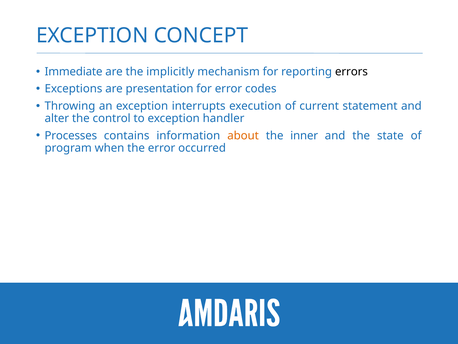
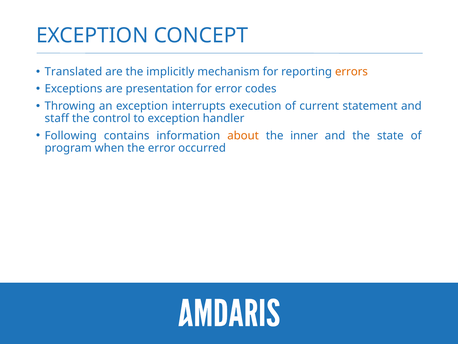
Immediate: Immediate -> Translated
errors colour: black -> orange
alter: alter -> staff
Processes: Processes -> Following
